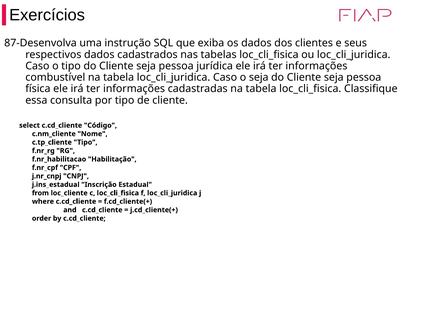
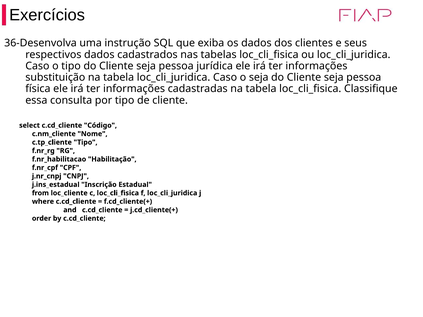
87-Desenvolva: 87-Desenvolva -> 36-Desenvolva
combustível: combustível -> substituição
